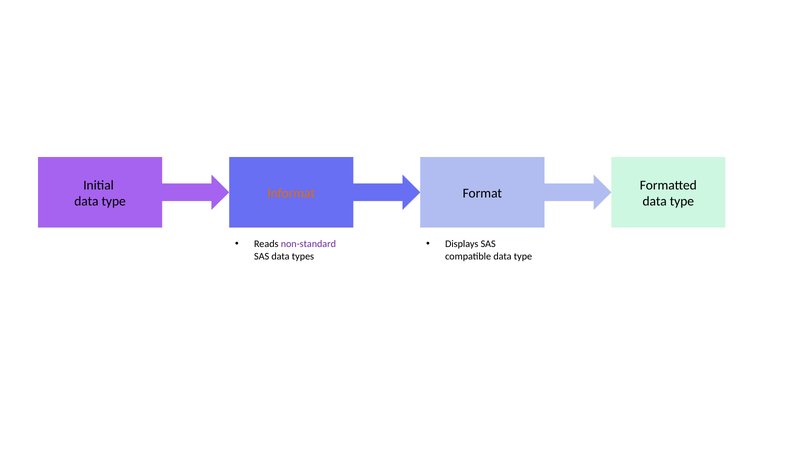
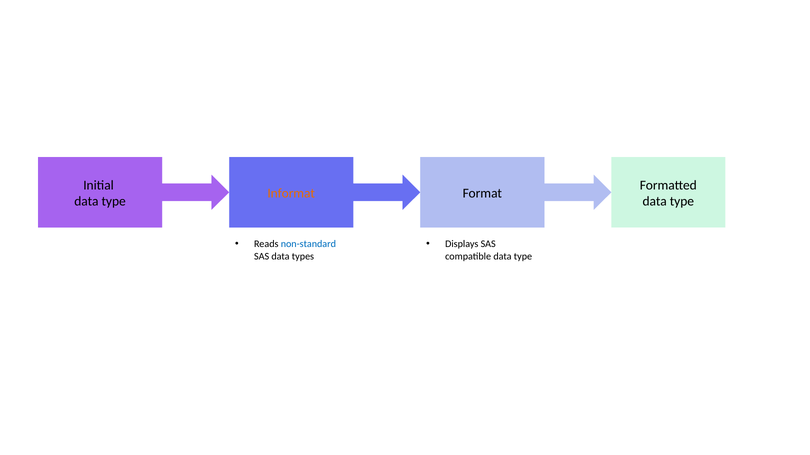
non-standard colour: purple -> blue
